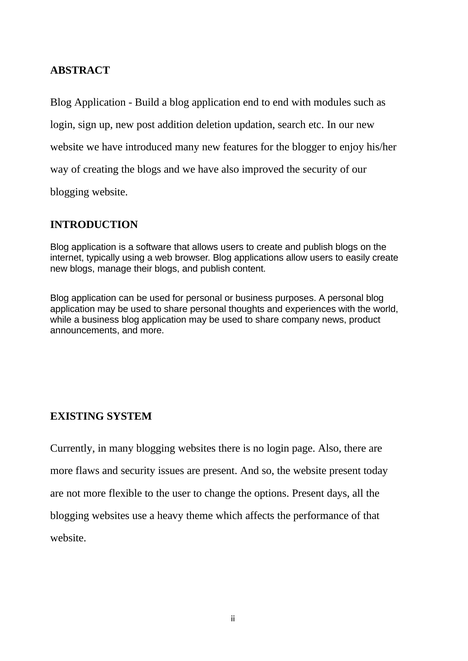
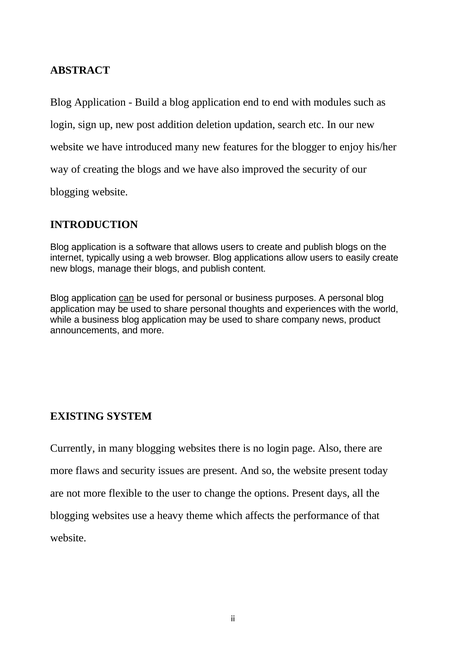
can underline: none -> present
